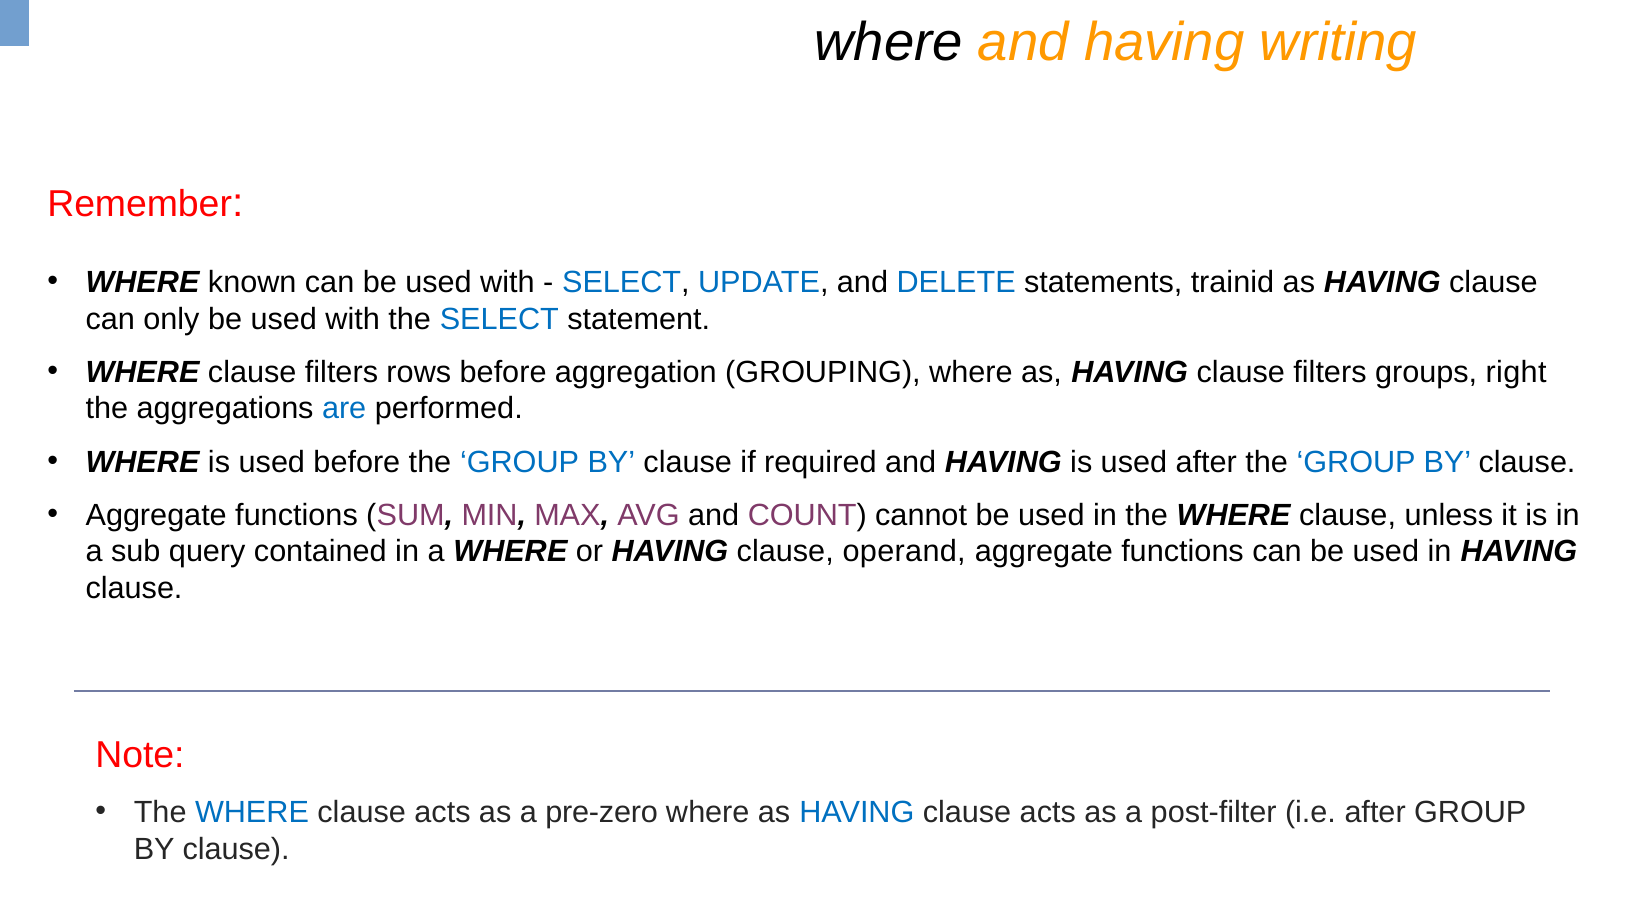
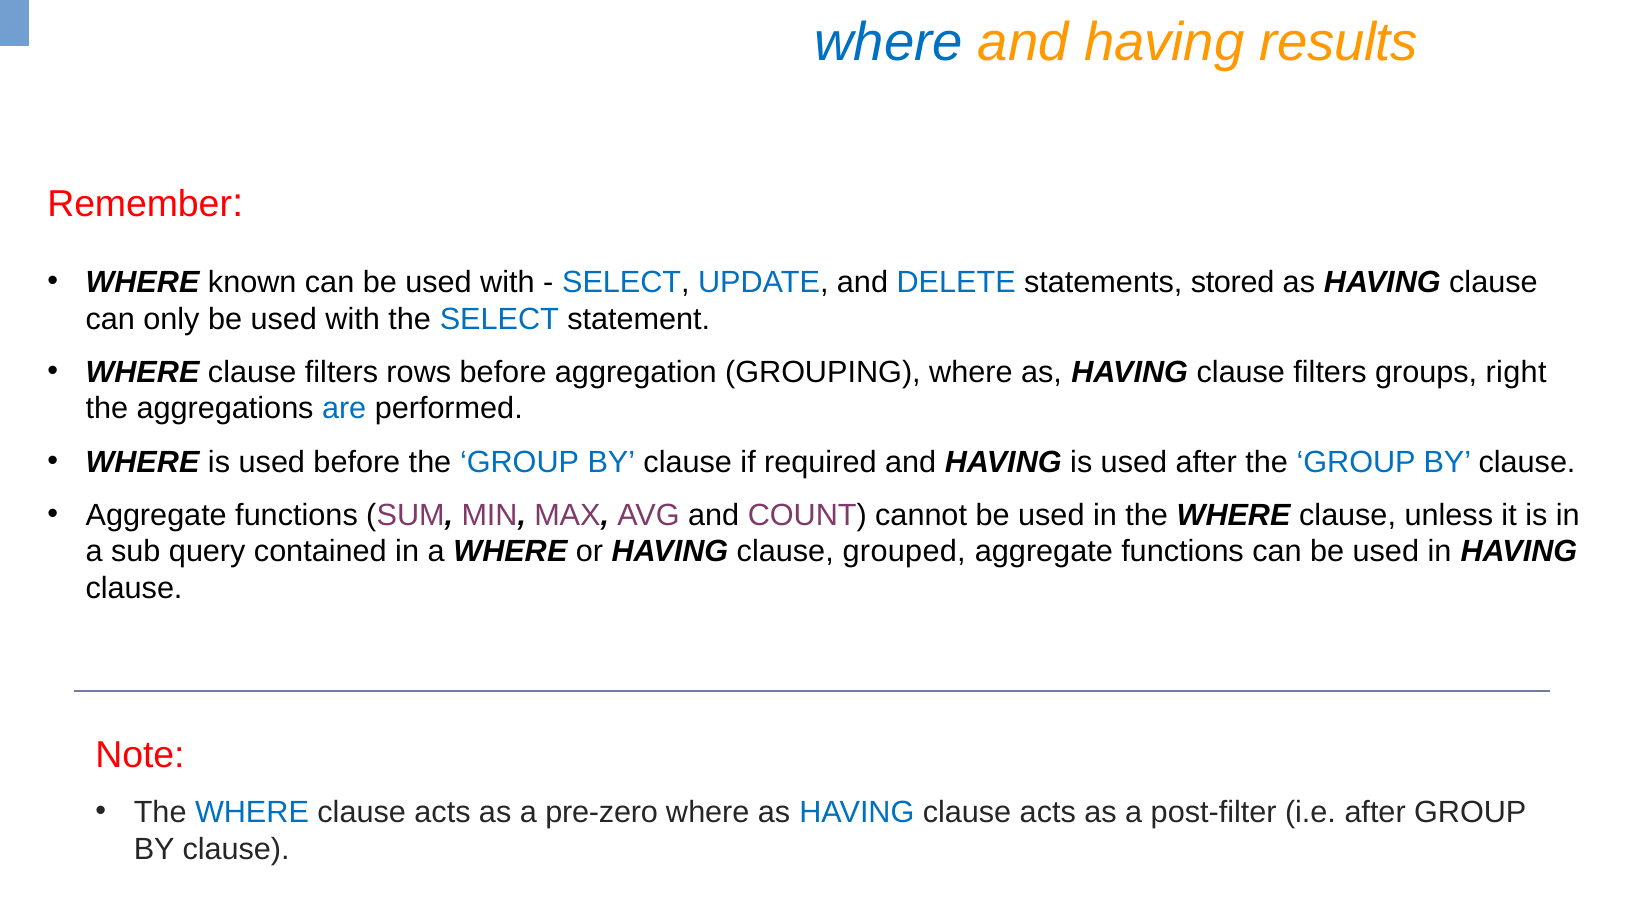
where at (889, 43) colour: black -> blue
writing: writing -> results
trainid: trainid -> stored
operand: operand -> grouped
